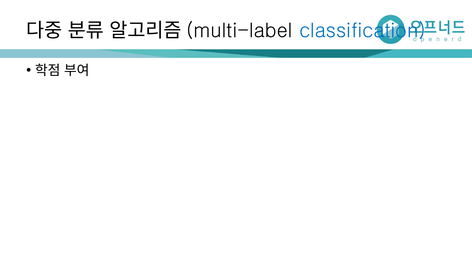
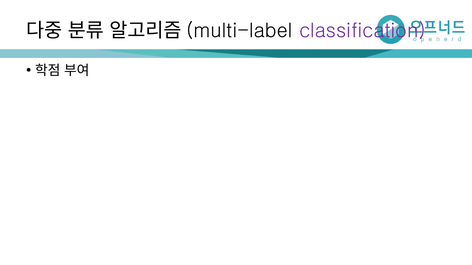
classification colour: blue -> purple
